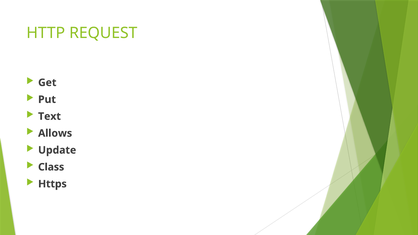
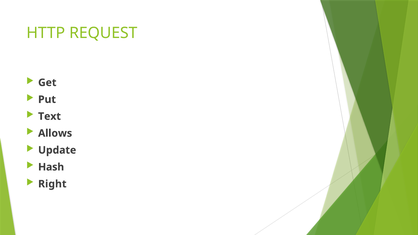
Class: Class -> Hash
Https: Https -> Right
